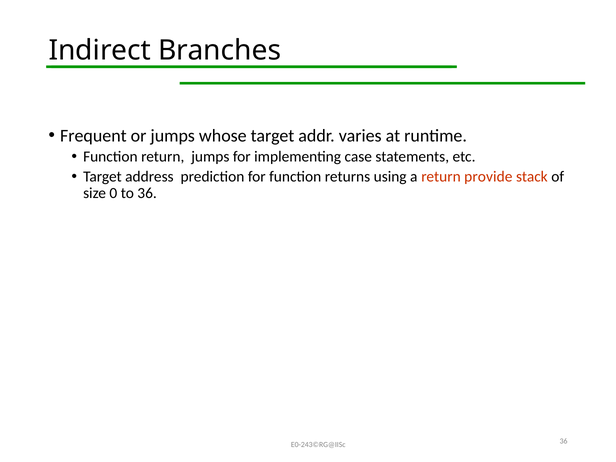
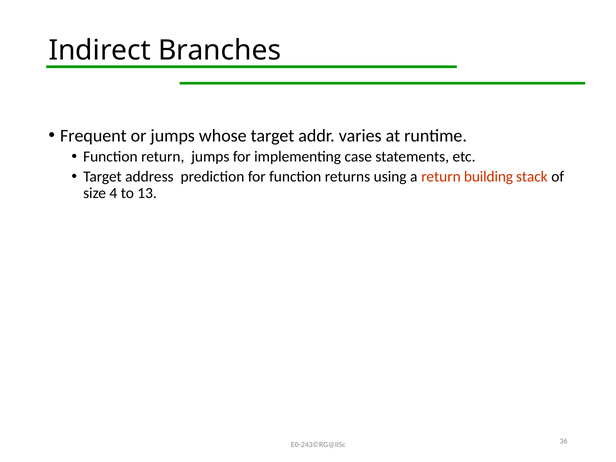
provide: provide -> building
0: 0 -> 4
to 36: 36 -> 13
